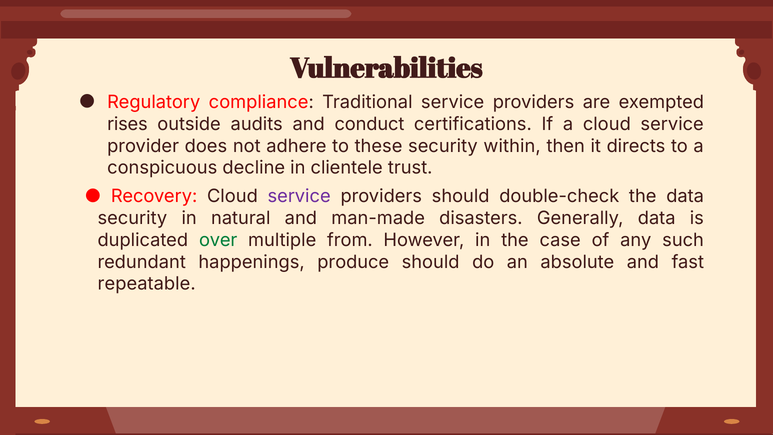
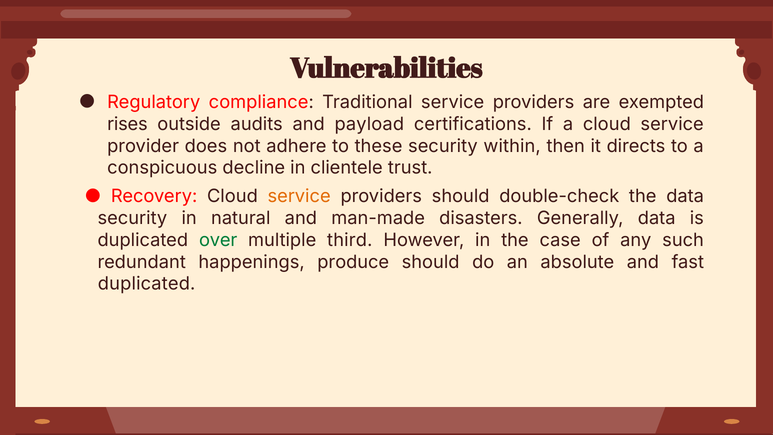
conduct: conduct -> payload
service at (299, 196) colour: purple -> orange
from: from -> third
repeatable at (147, 284): repeatable -> duplicated
